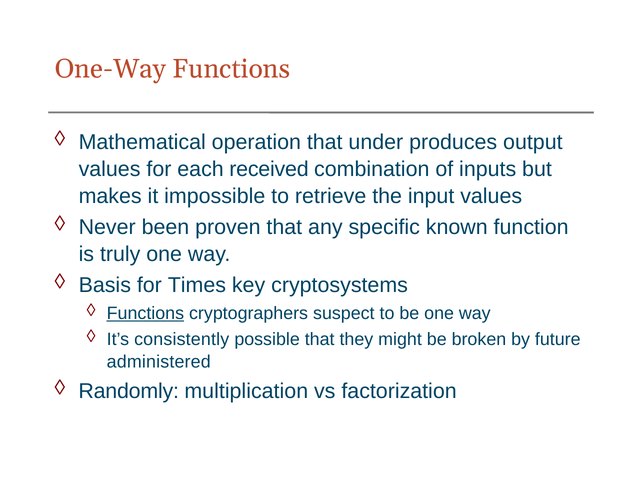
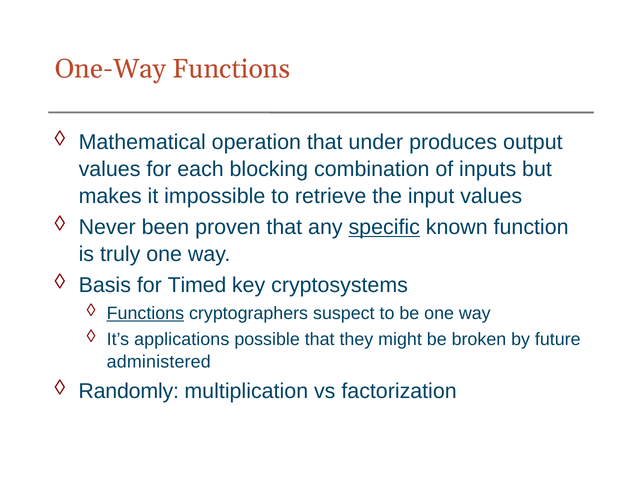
received: received -> blocking
specific underline: none -> present
Times: Times -> Timed
consistently: consistently -> applications
